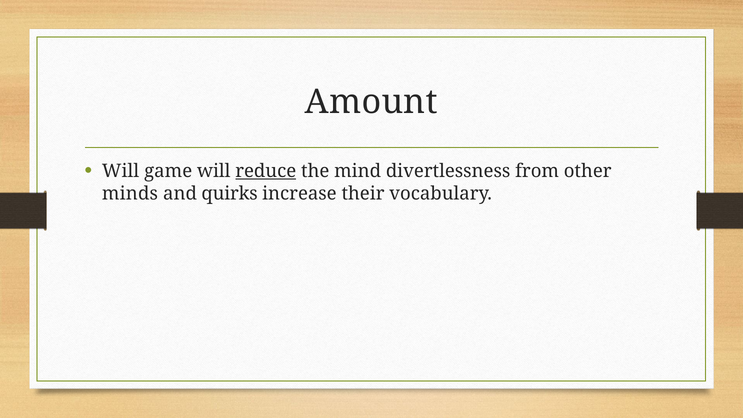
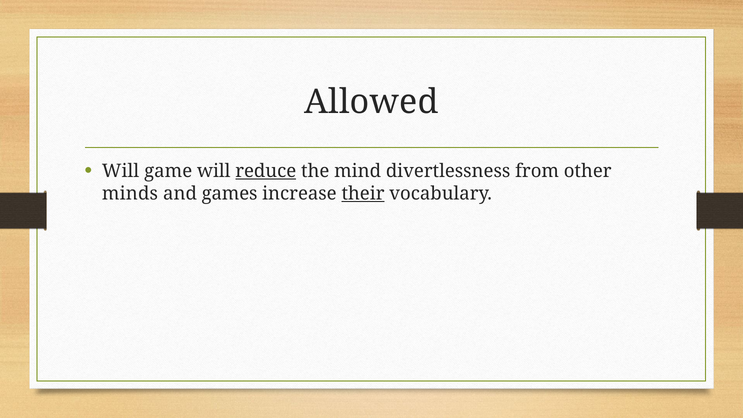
Amount: Amount -> Allowed
quirks: quirks -> games
their underline: none -> present
